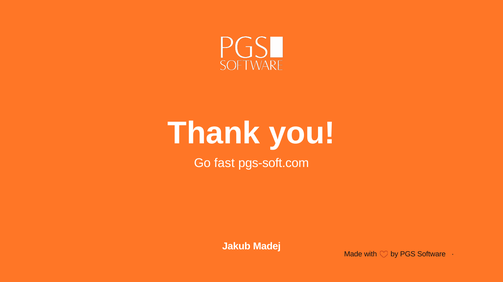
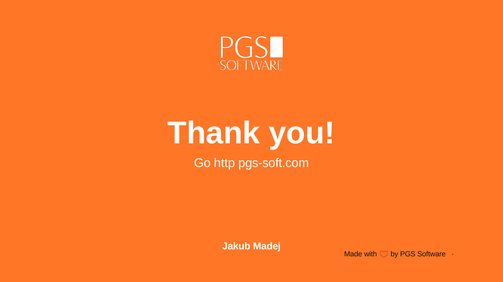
fast: fast -> http
